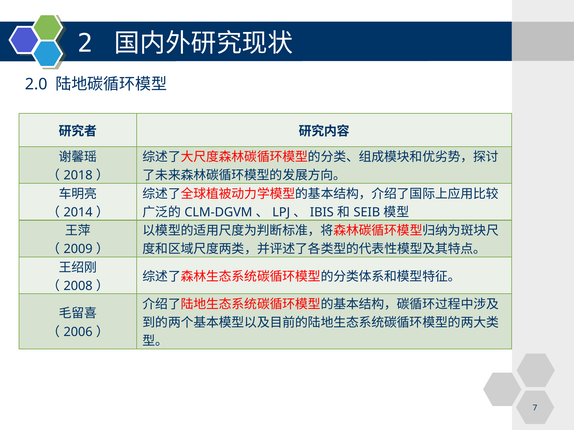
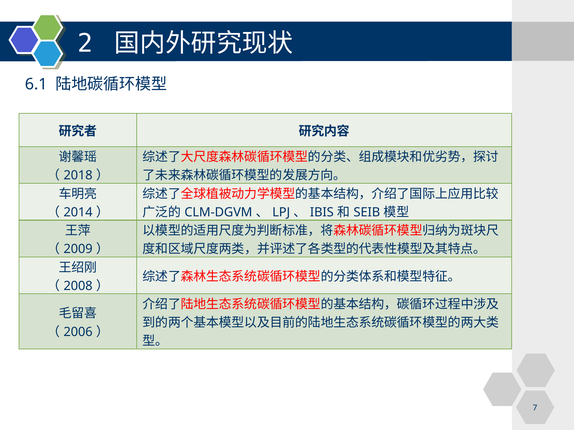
2.0: 2.0 -> 6.1
